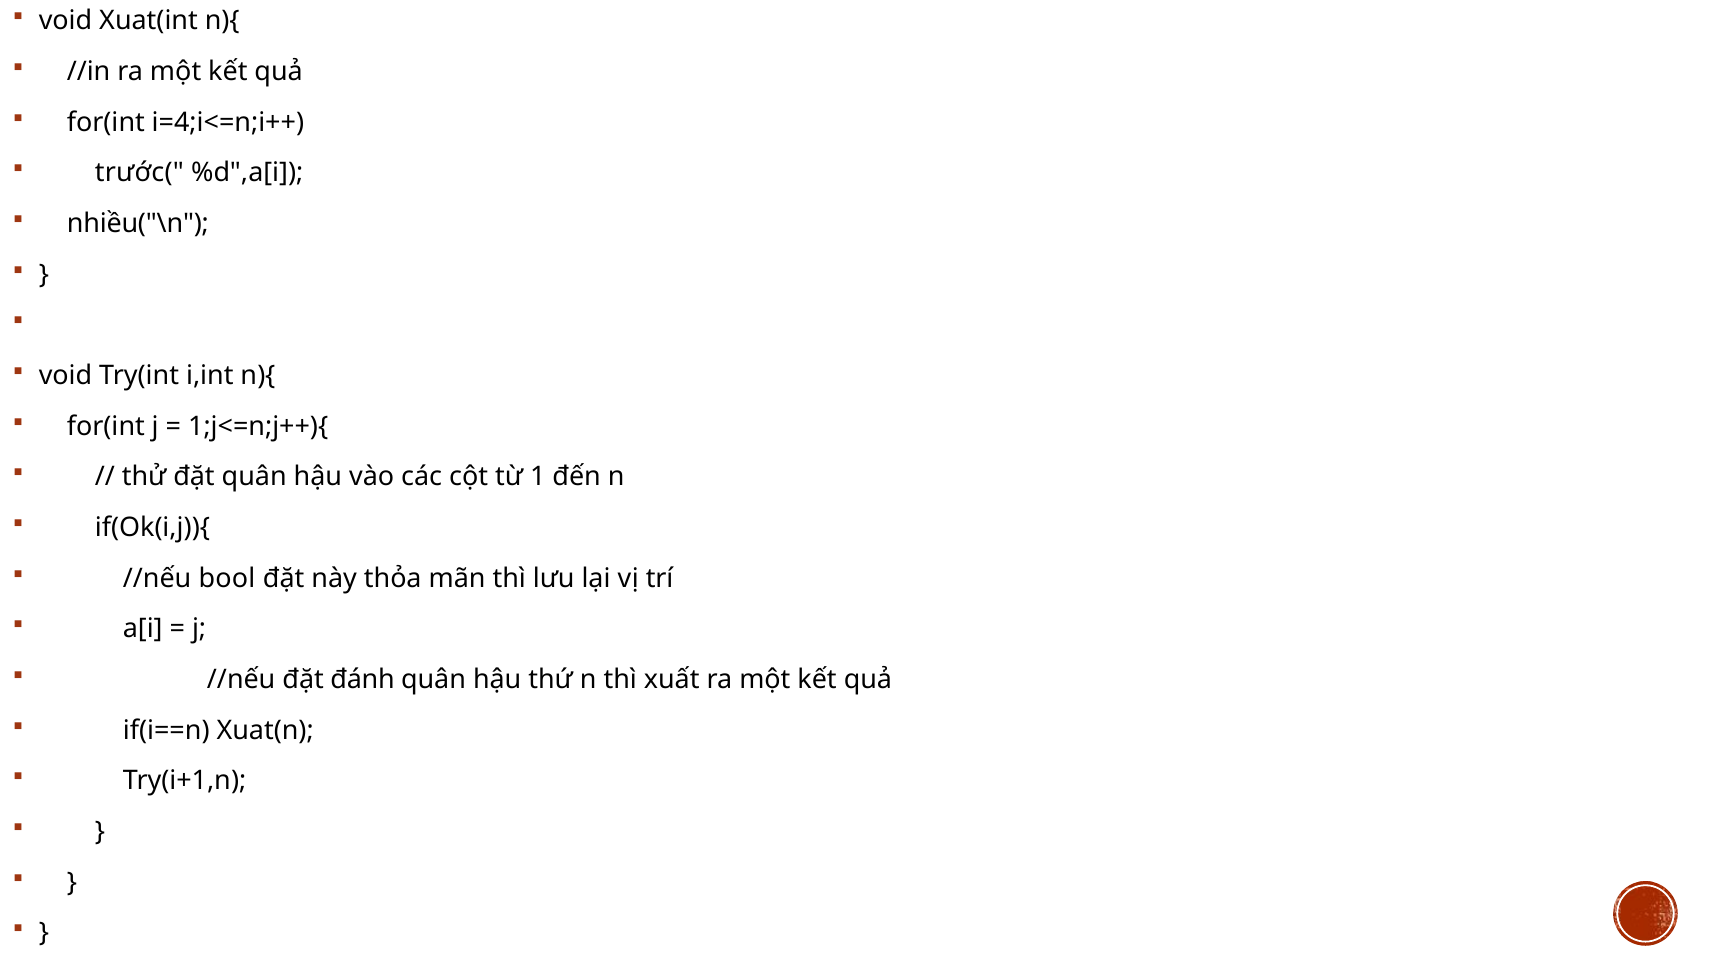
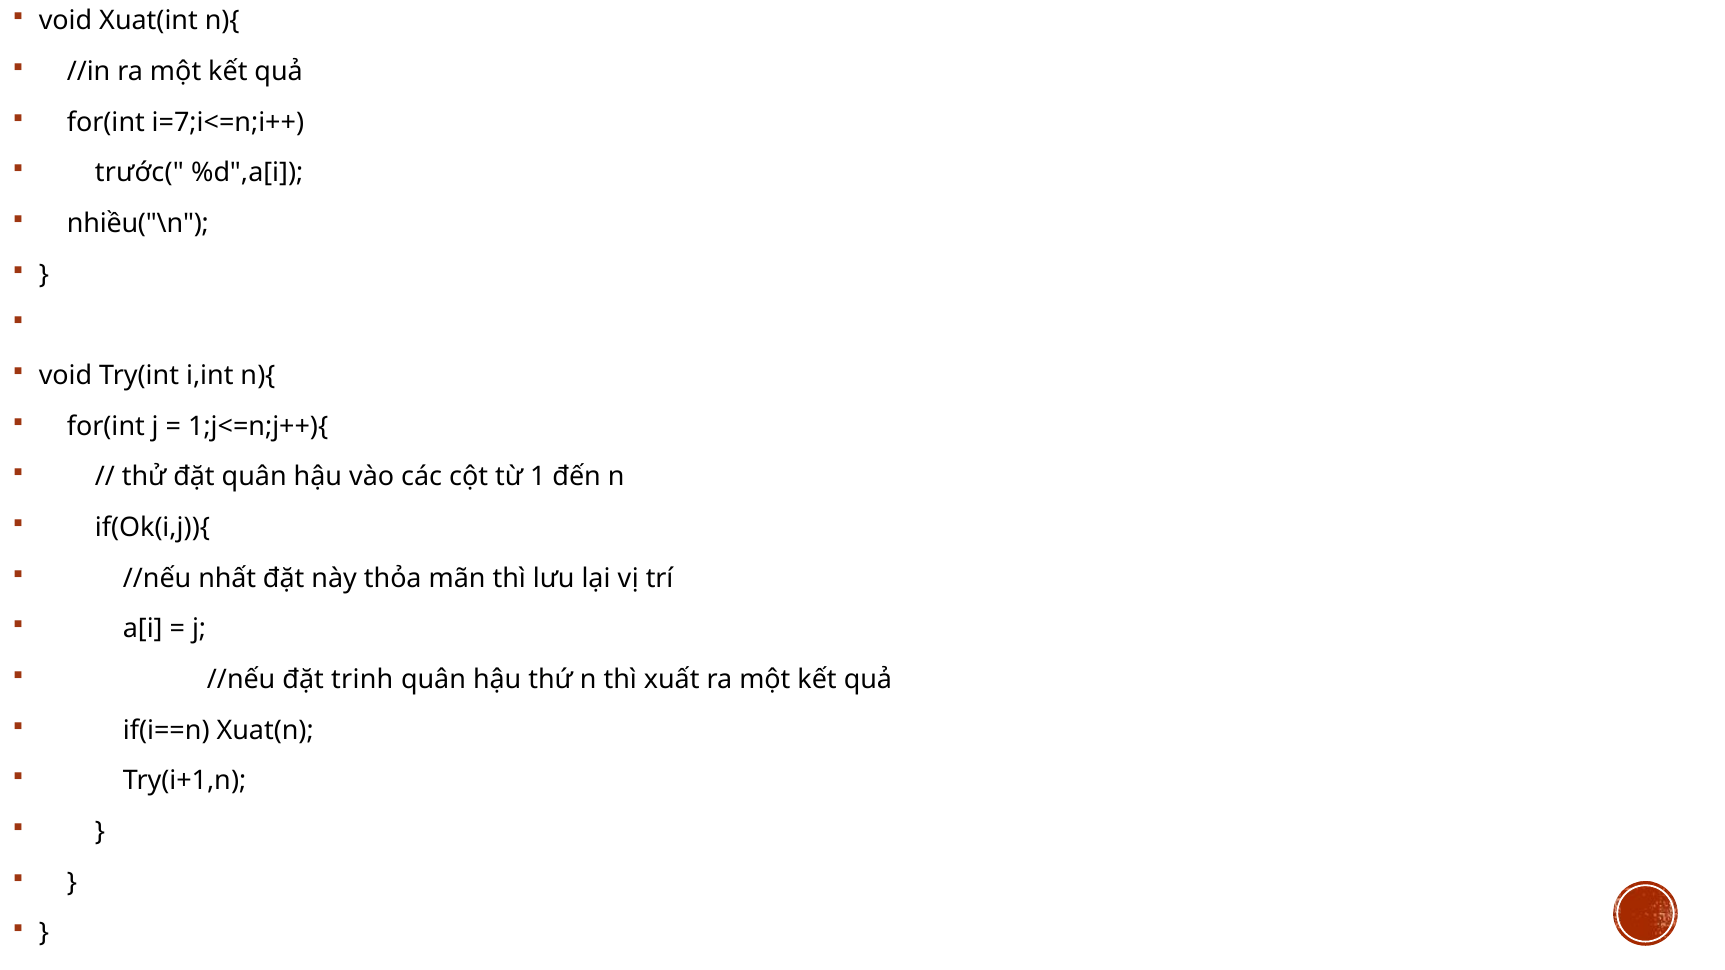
i=4;i<=n;i++: i=4;i<=n;i++ -> i=7;i<=n;i++
bool: bool -> nhất
đánh: đánh -> trinh
